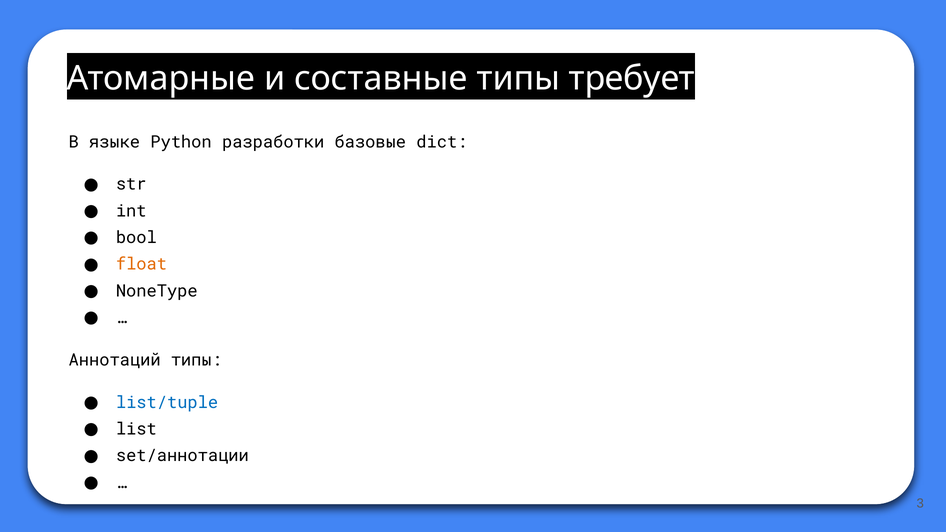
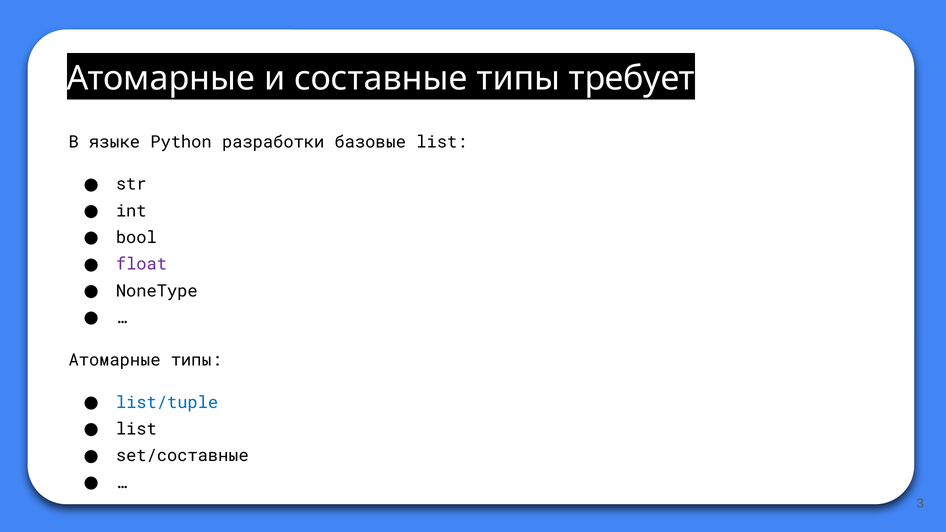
базовые dict: dict -> list
float colour: orange -> purple
Аннотаций at (115, 360): Аннотаций -> Атомарные
set/аннотации: set/аннотации -> set/составные
